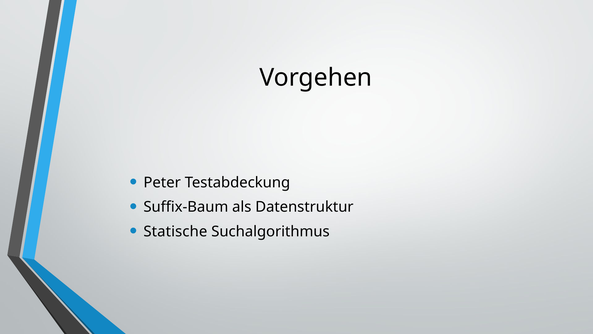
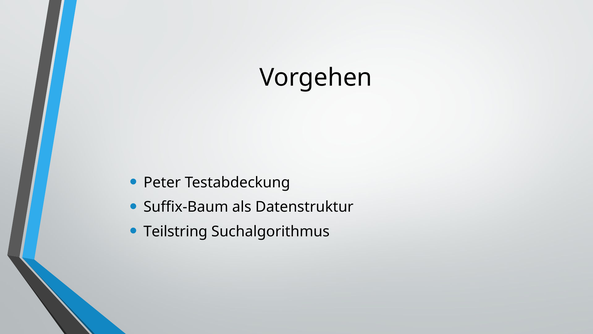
Statische: Statische -> Teilstring
